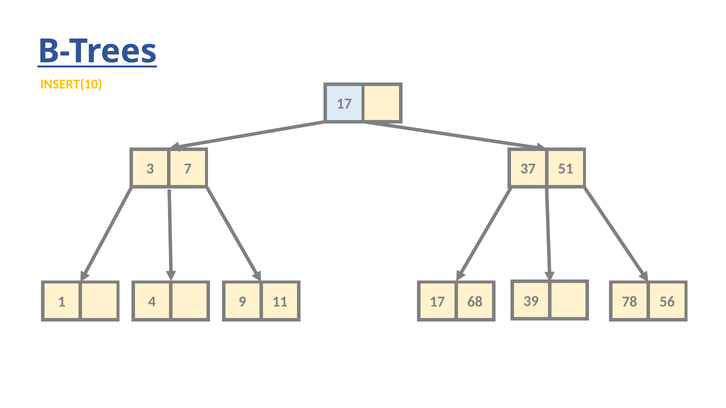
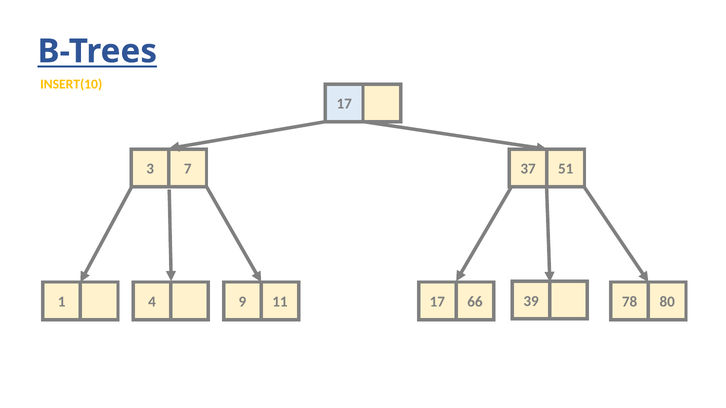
68: 68 -> 66
56: 56 -> 80
